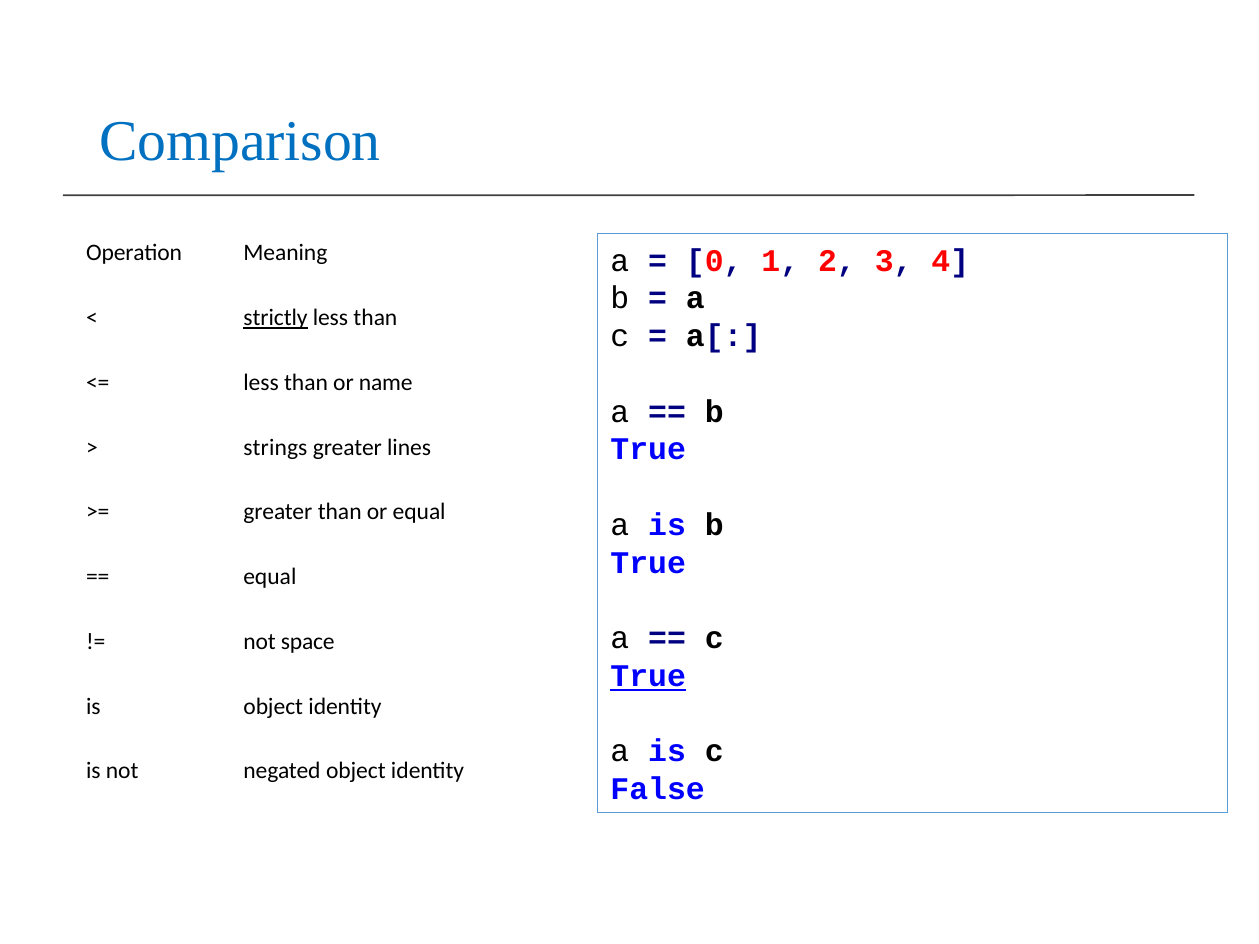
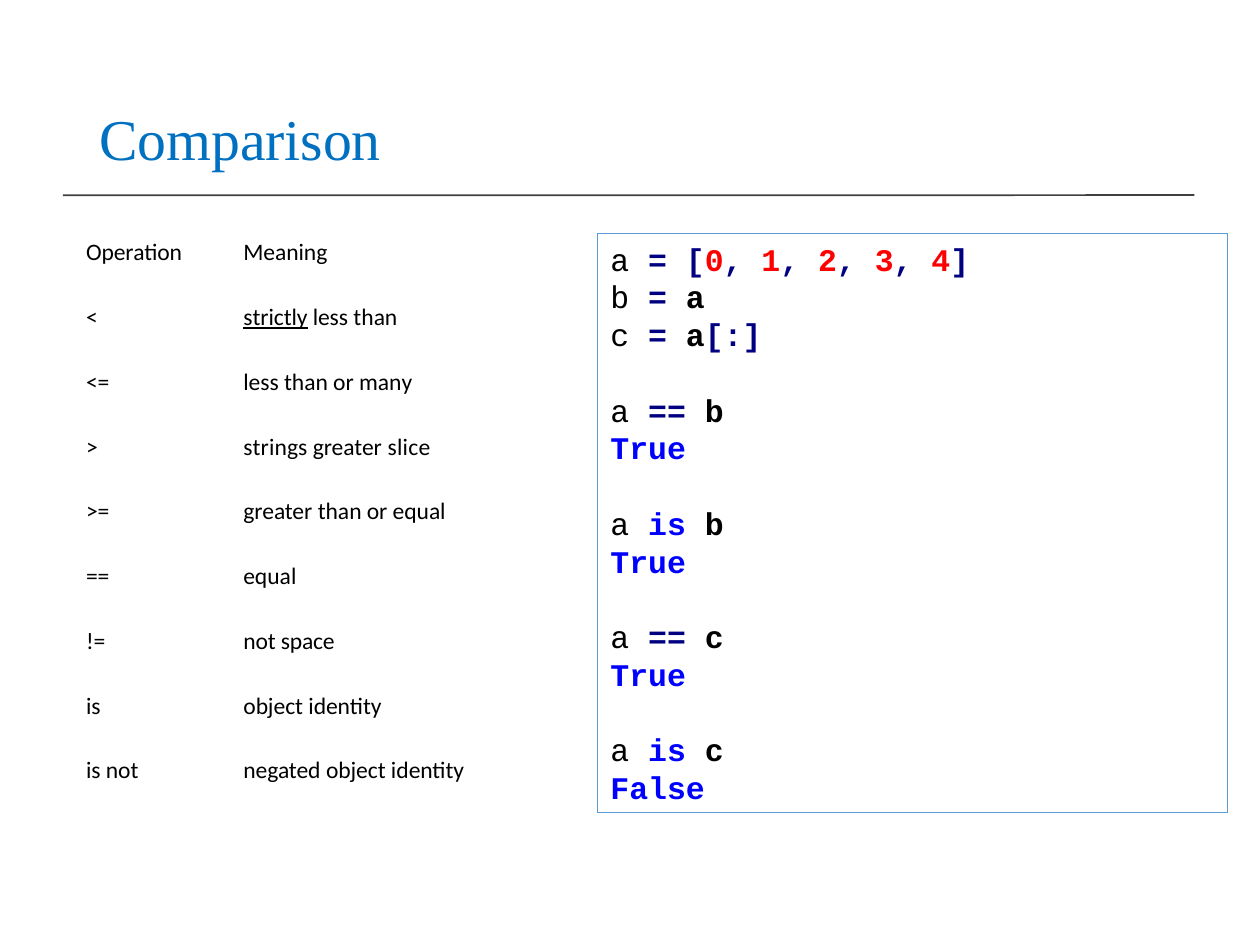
name: name -> many
lines: lines -> slice
True at (648, 676) underline: present -> none
